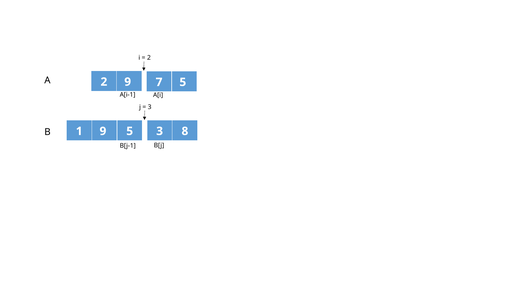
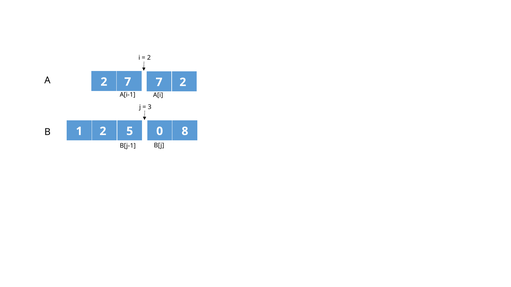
2 9: 9 -> 7
7 5: 5 -> 2
1 9: 9 -> 2
5 3: 3 -> 0
